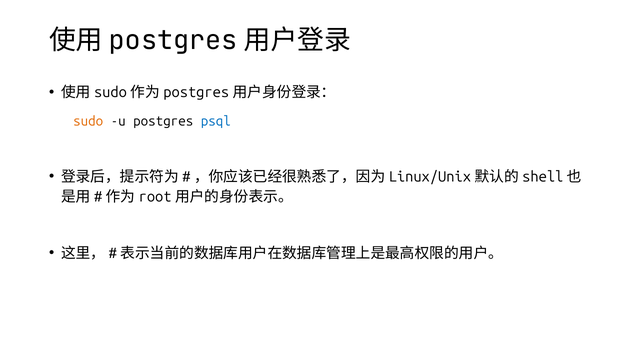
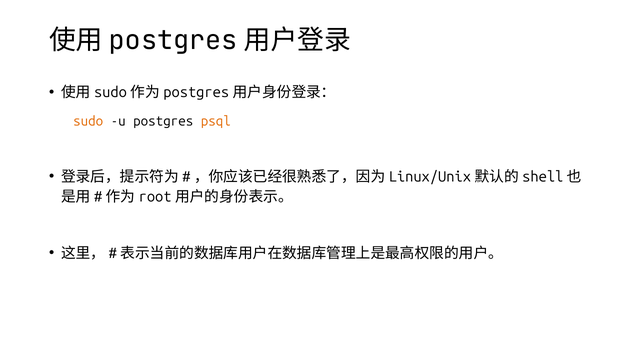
psql colour: blue -> orange
